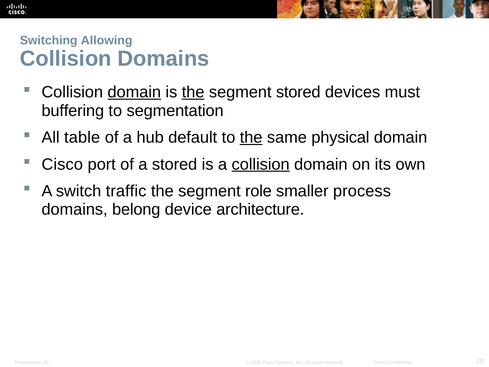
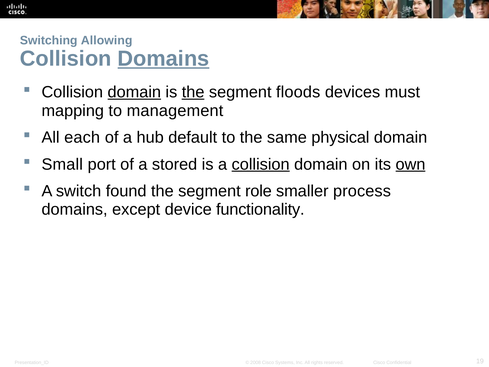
Domains at (163, 59) underline: none -> present
segment stored: stored -> floods
buffering: buffering -> mapping
segmentation: segmentation -> management
table: table -> each
the at (251, 137) underline: present -> none
Cisco at (62, 164): Cisco -> Small
own underline: none -> present
traffic: traffic -> found
belong: belong -> except
architecture: architecture -> functionality
